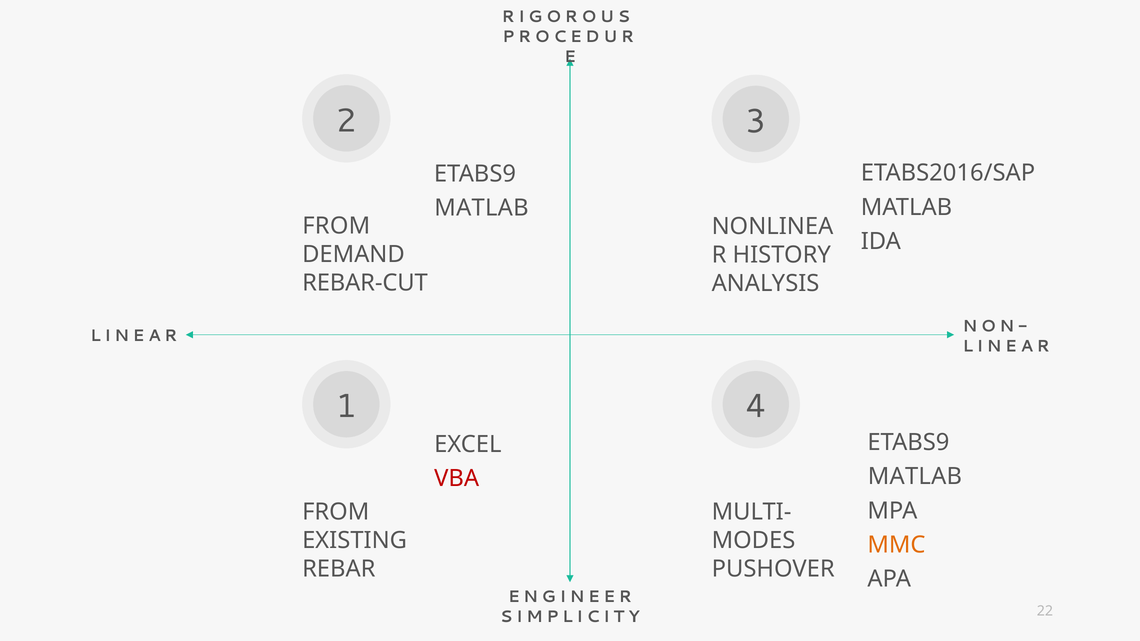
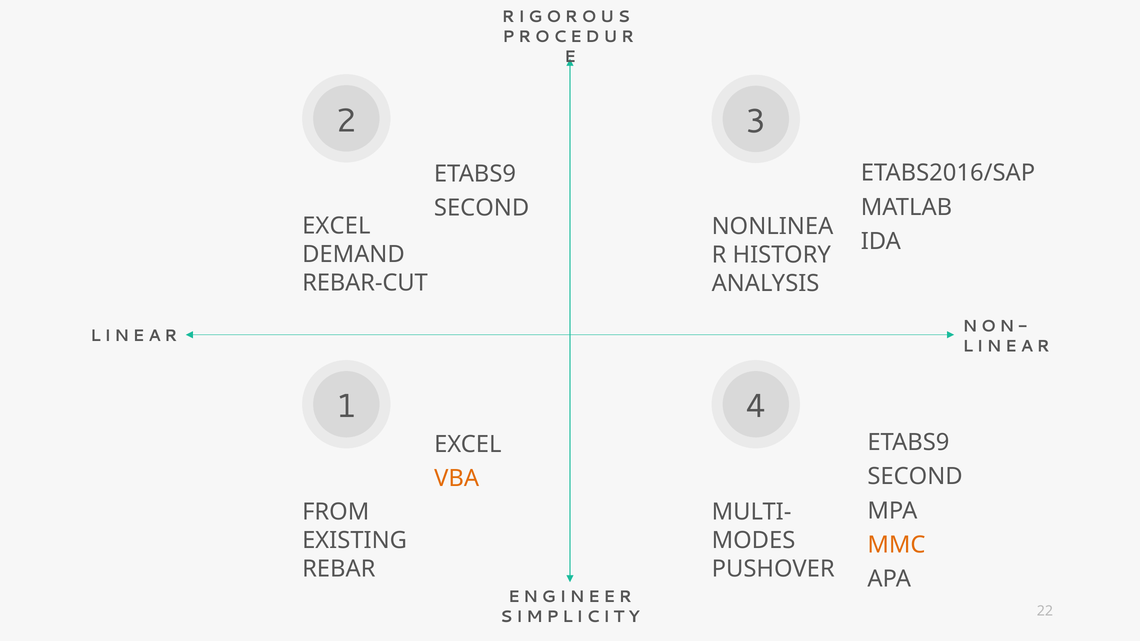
MATLAB at (481, 208): MATLAB -> SECOND
FROM at (336, 226): FROM -> EXCEL
MATLAB at (915, 477): MATLAB -> SECOND
VBA colour: red -> orange
